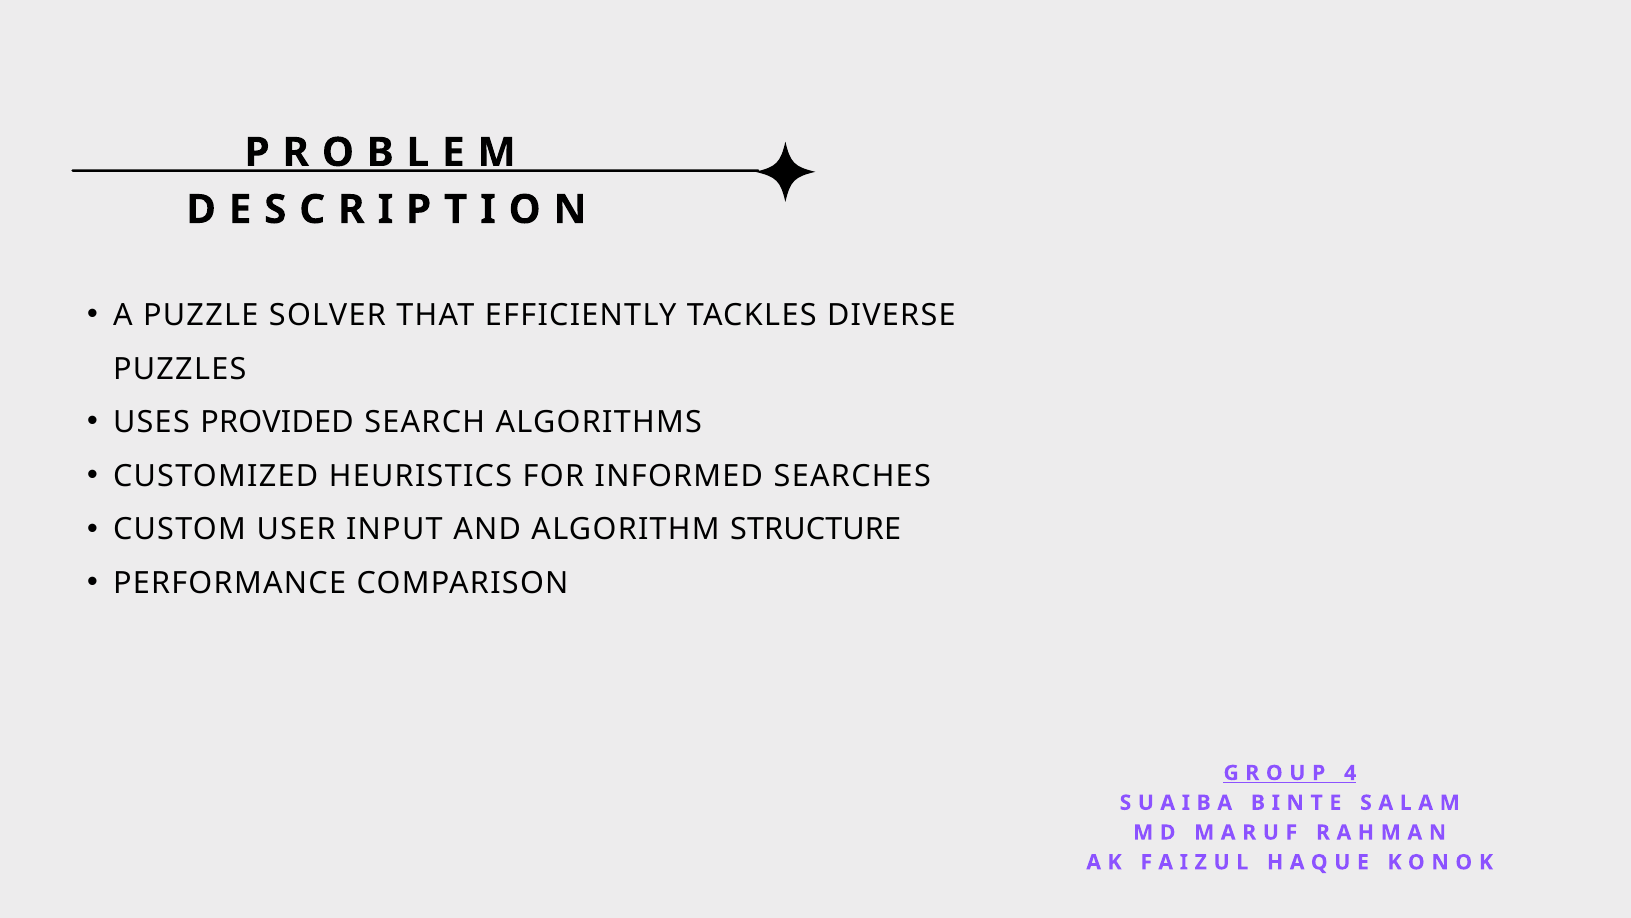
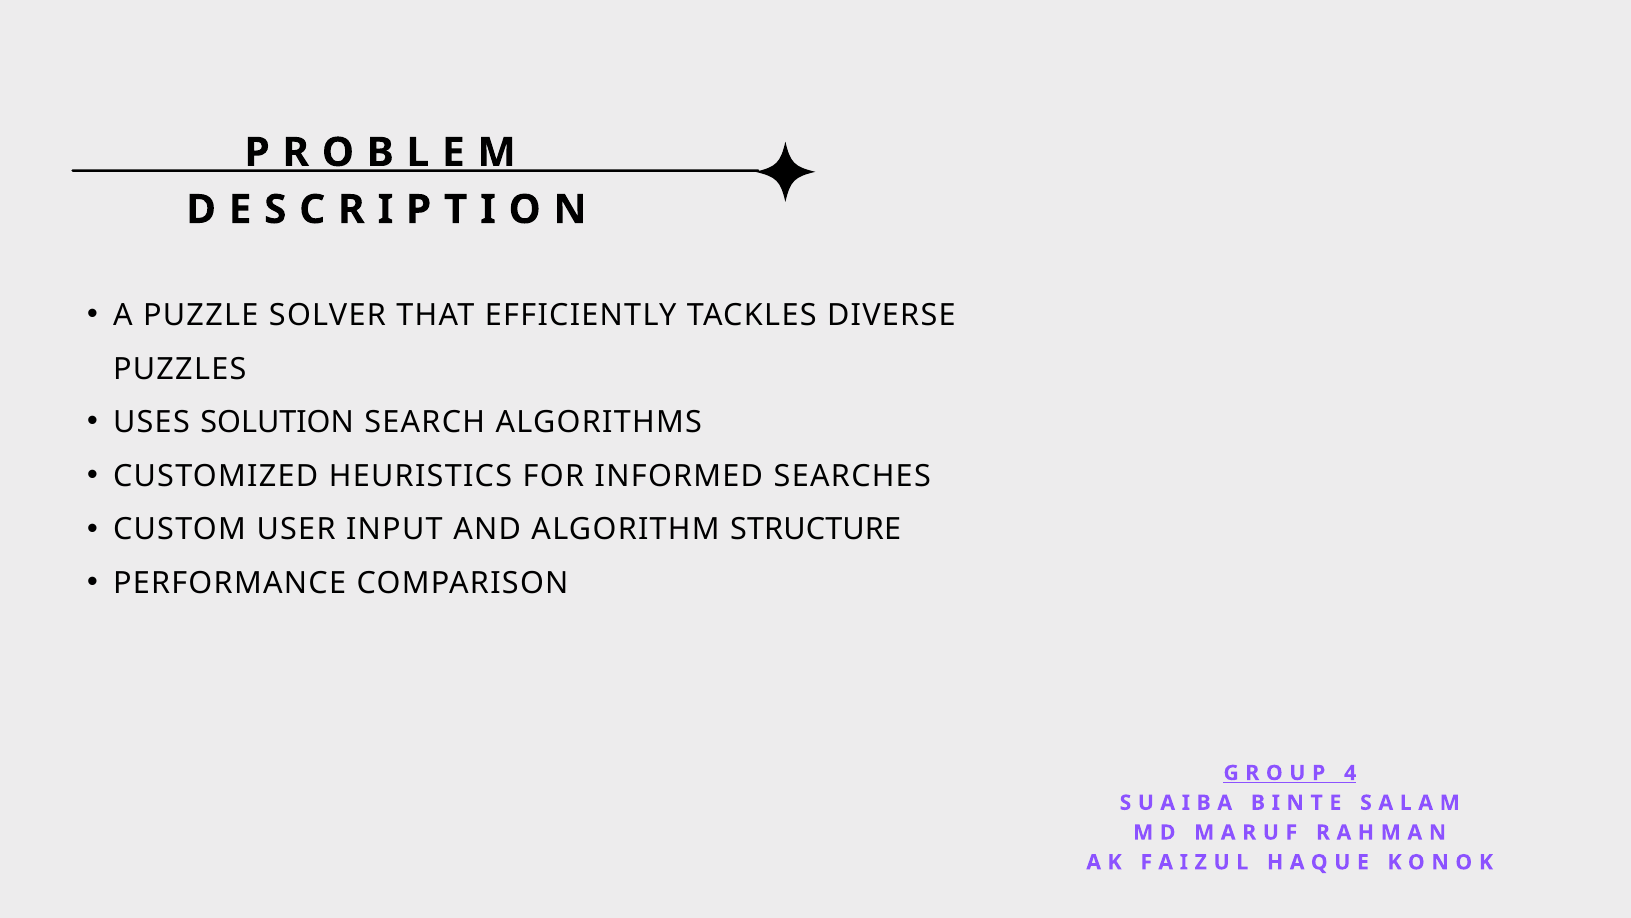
PROVIDED: PROVIDED -> SOLUTION
